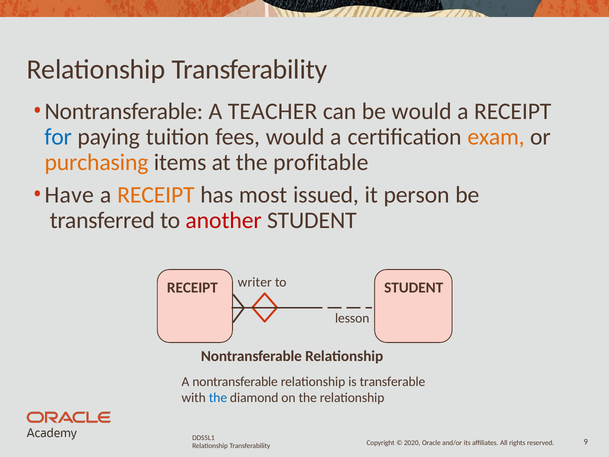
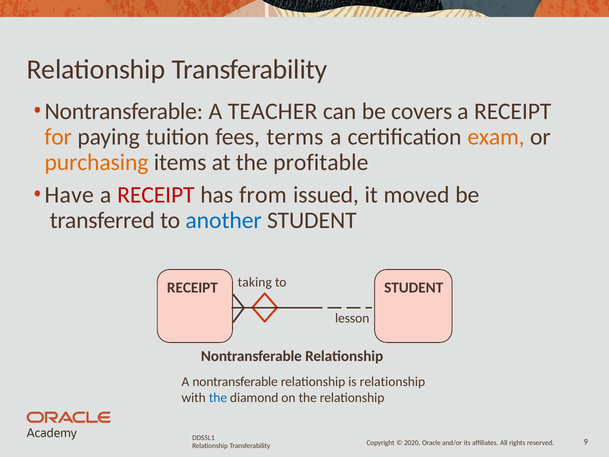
be would: would -> covers
for colour: blue -> orange
fees would: would -> terms
RECEIPT at (156, 195) colour: orange -> red
most: most -> from
person: person -> moved
another colour: red -> blue
writer: writer -> taking
is transferable: transferable -> relationship
